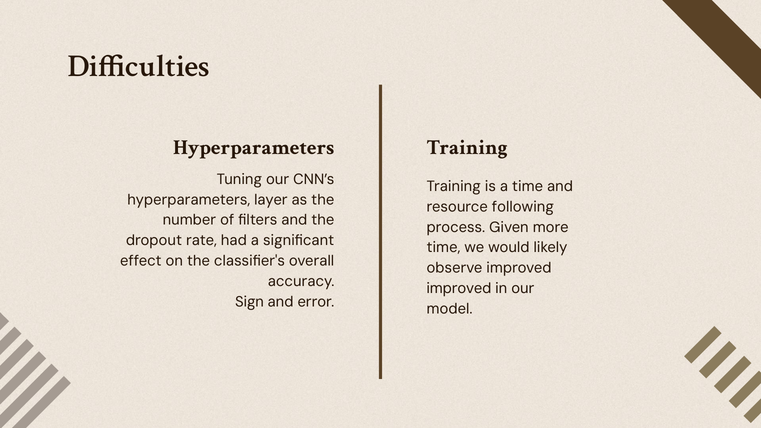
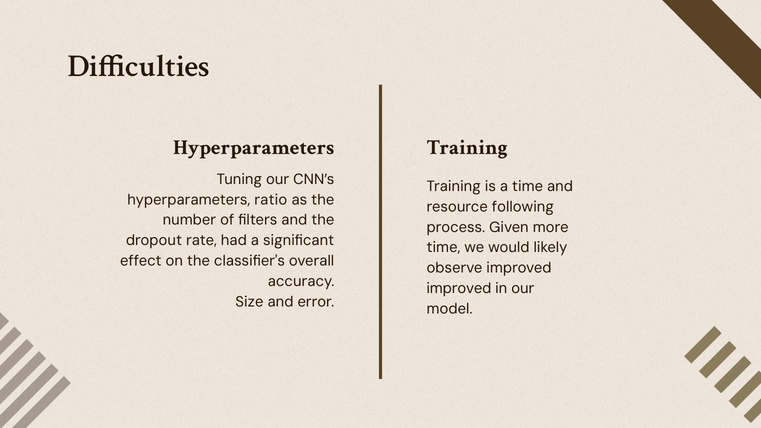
layer: layer -> ratio
Sign: Sign -> Size
